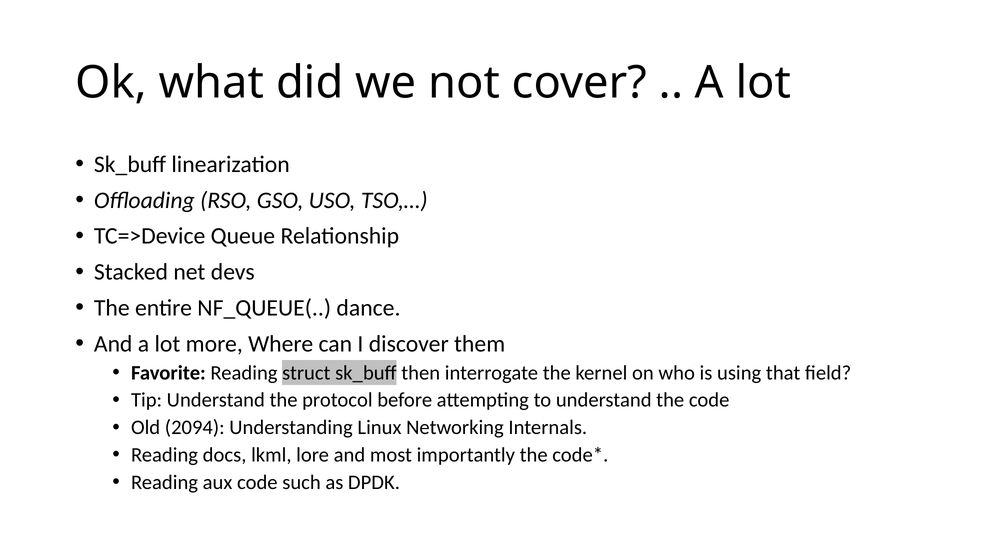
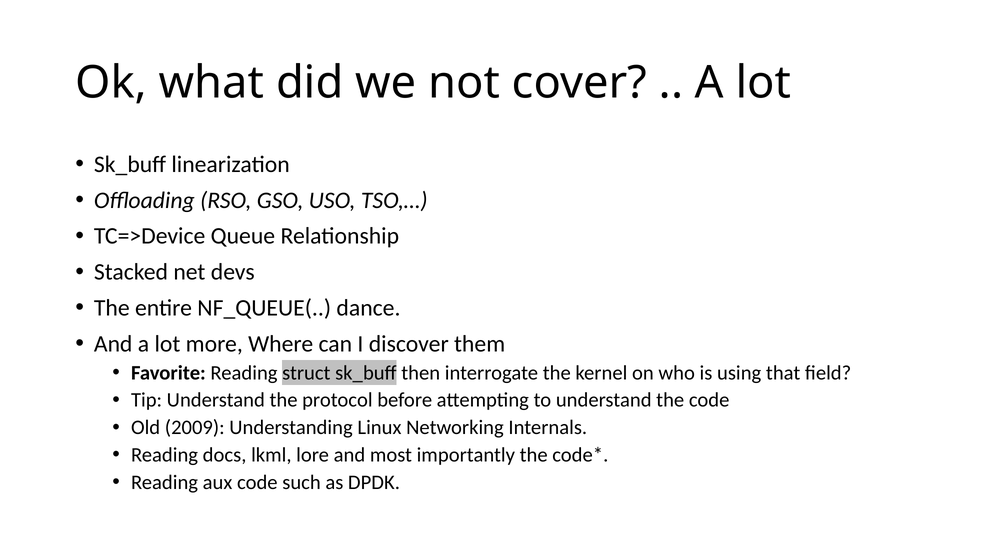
2094: 2094 -> 2009
